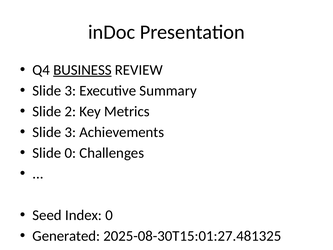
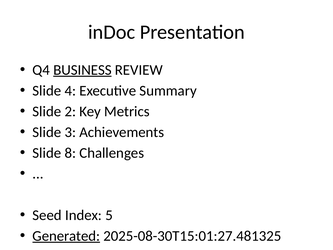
3 at (70, 91): 3 -> 4
Slide 0: 0 -> 8
Index 0: 0 -> 5
Generated underline: none -> present
